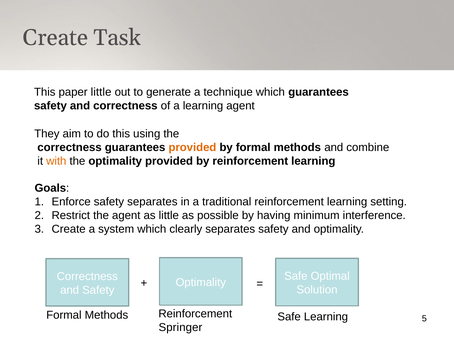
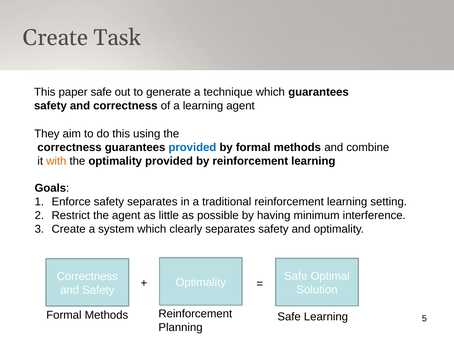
paper little: little -> safe
provided at (192, 147) colour: orange -> blue
Springer: Springer -> Planning
